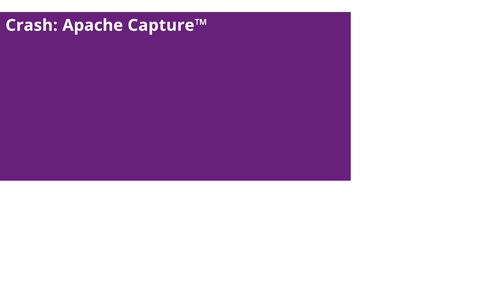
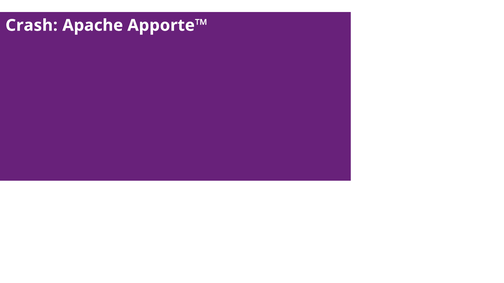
Capture™: Capture™ -> Apporte™
